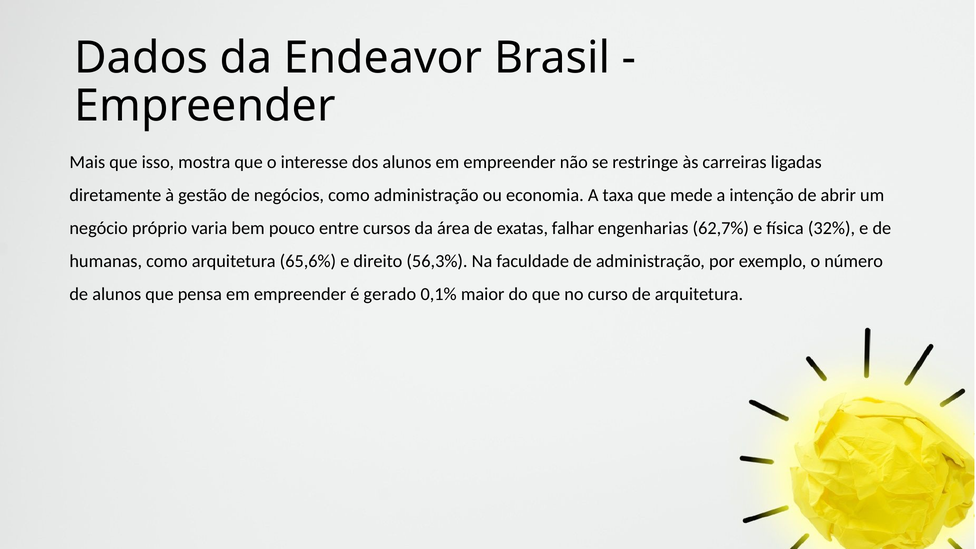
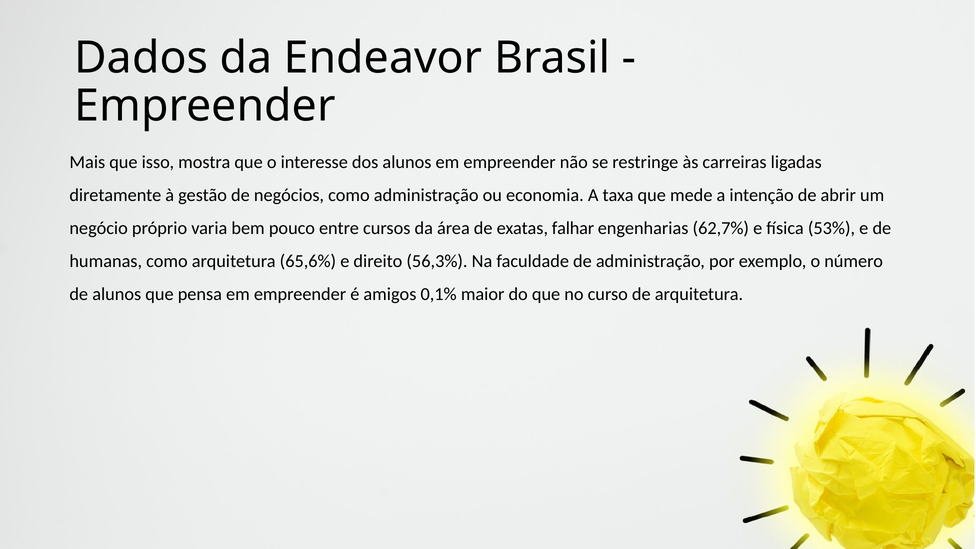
32%: 32% -> 53%
gerado: gerado -> amigos
